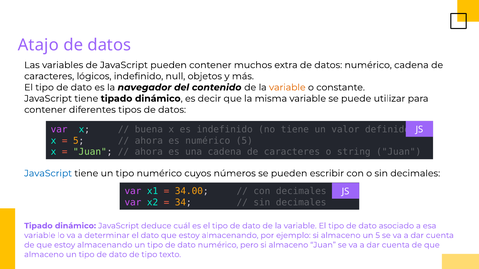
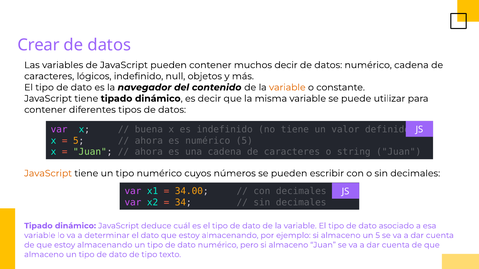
Atajo: Atajo -> Crear
muchos extra: extra -> decir
JavaScript at (48, 174) colour: blue -> orange
